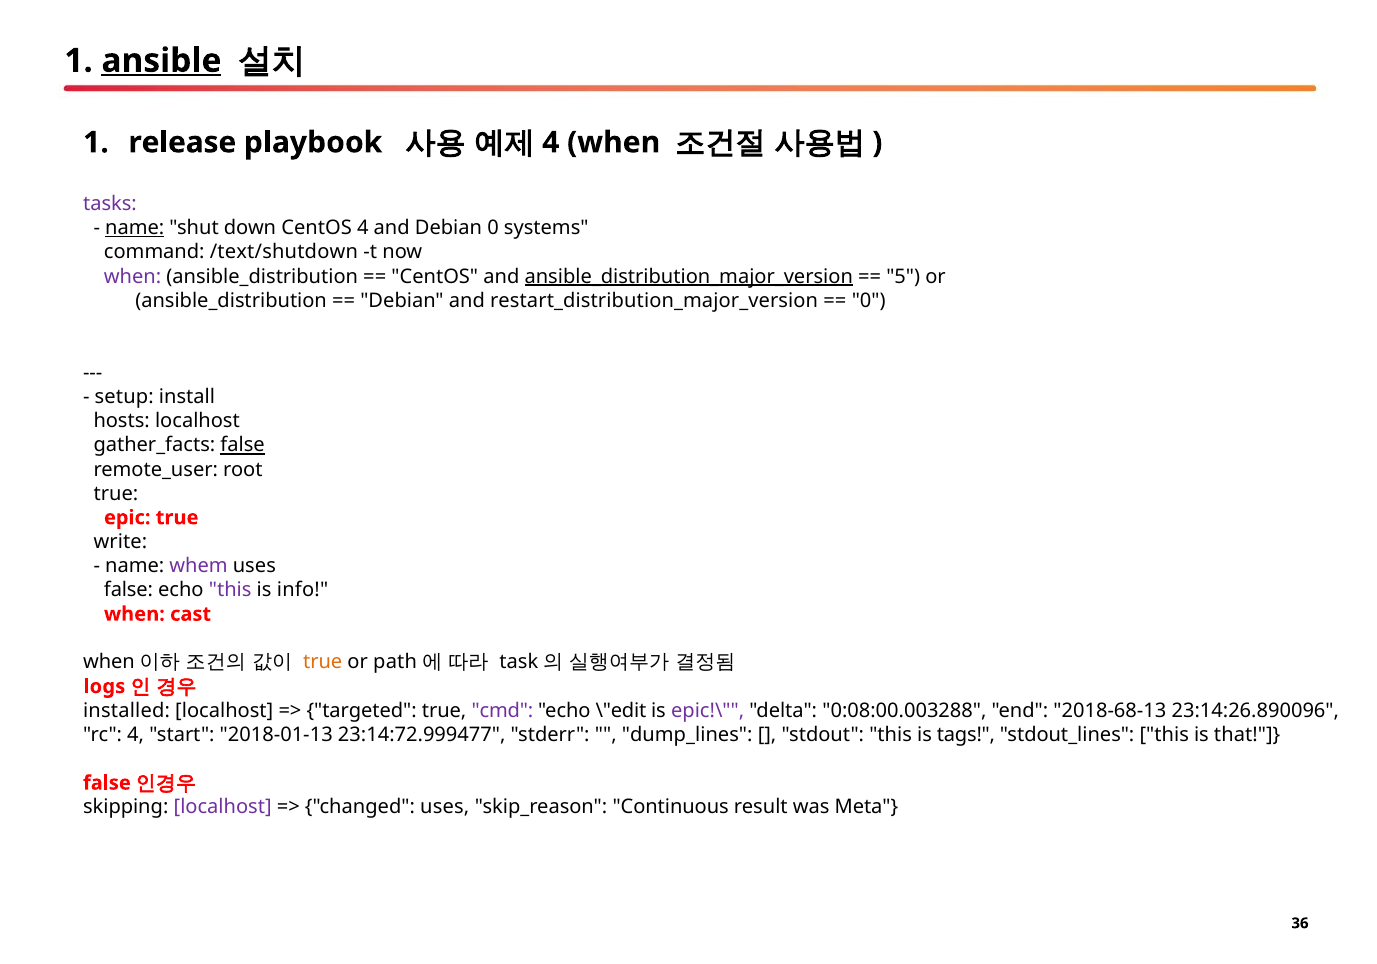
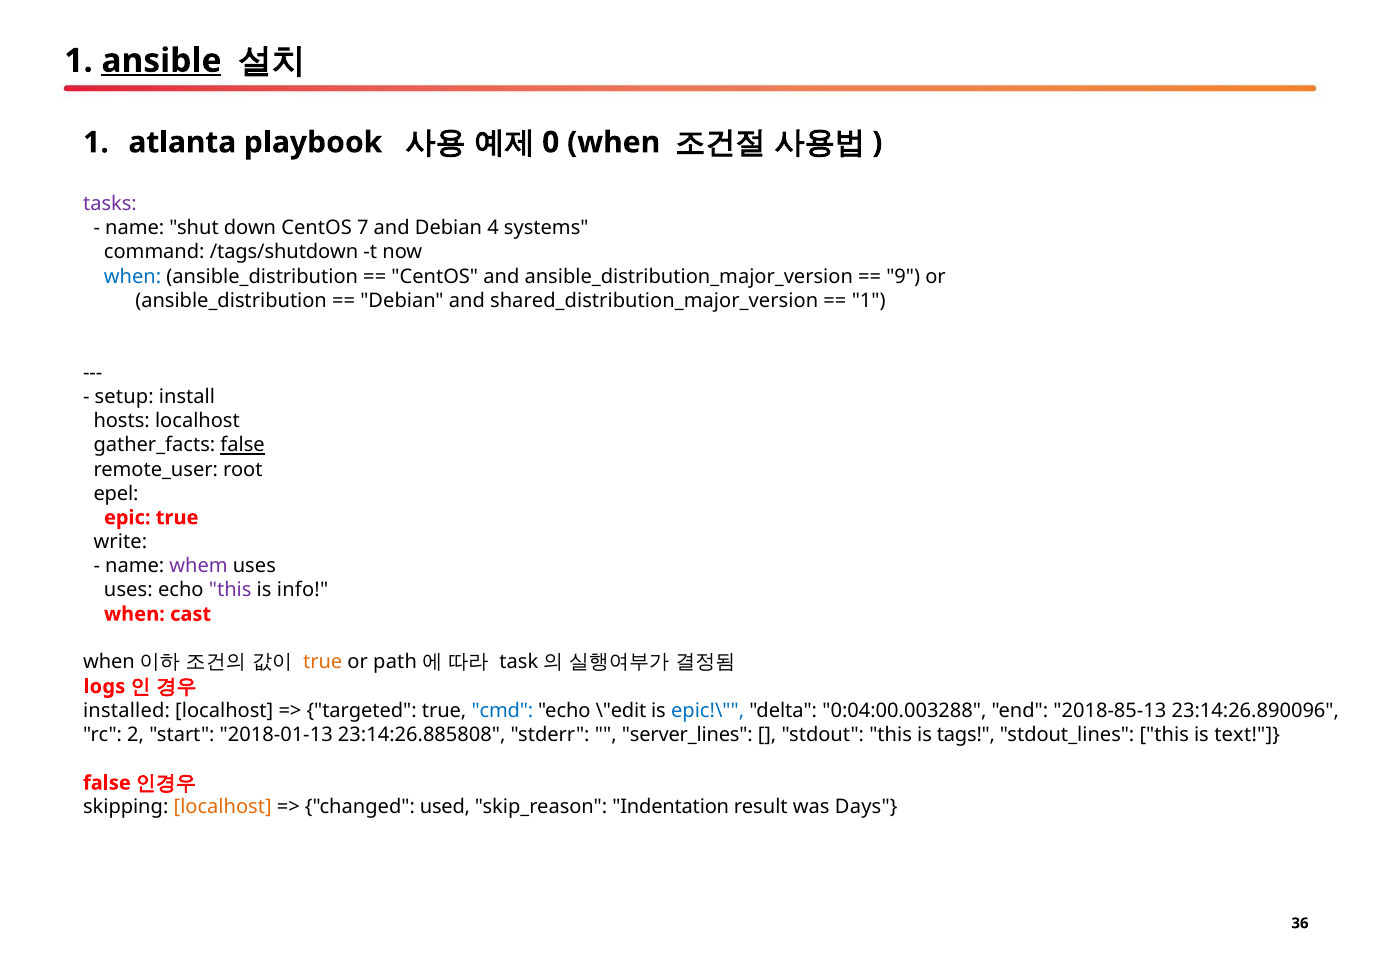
release: release -> atlanta
4 at (551, 142): 4 -> 0
name at (135, 228) underline: present -> none
CentOS 4: 4 -> 7
Debian 0: 0 -> 4
/text/shutdown: /text/shutdown -> /tags/shutdown
when at (133, 276) colour: purple -> blue
ansible_distribution_major_version underline: present -> none
5: 5 -> 9
restart_distribution_major_version: restart_distribution_major_version -> shared_distribution_major_version
0 at (869, 301): 0 -> 1
true at (116, 493): true -> epel
false at (129, 590): false -> uses
cmd colour: purple -> blue
epic!\ colour: purple -> blue
0:08:00.003288: 0:08:00.003288 -> 0:04:00.003288
2018-68-13: 2018-68-13 -> 2018-85-13
rc 4: 4 -> 2
23:14:72.999477: 23:14:72.999477 -> 23:14:26.885808
dump_lines: dump_lines -> server_lines
that: that -> text
localhost at (223, 807) colour: purple -> orange
changed uses: uses -> used
Continuous: Continuous -> Indentation
Meta: Meta -> Days
